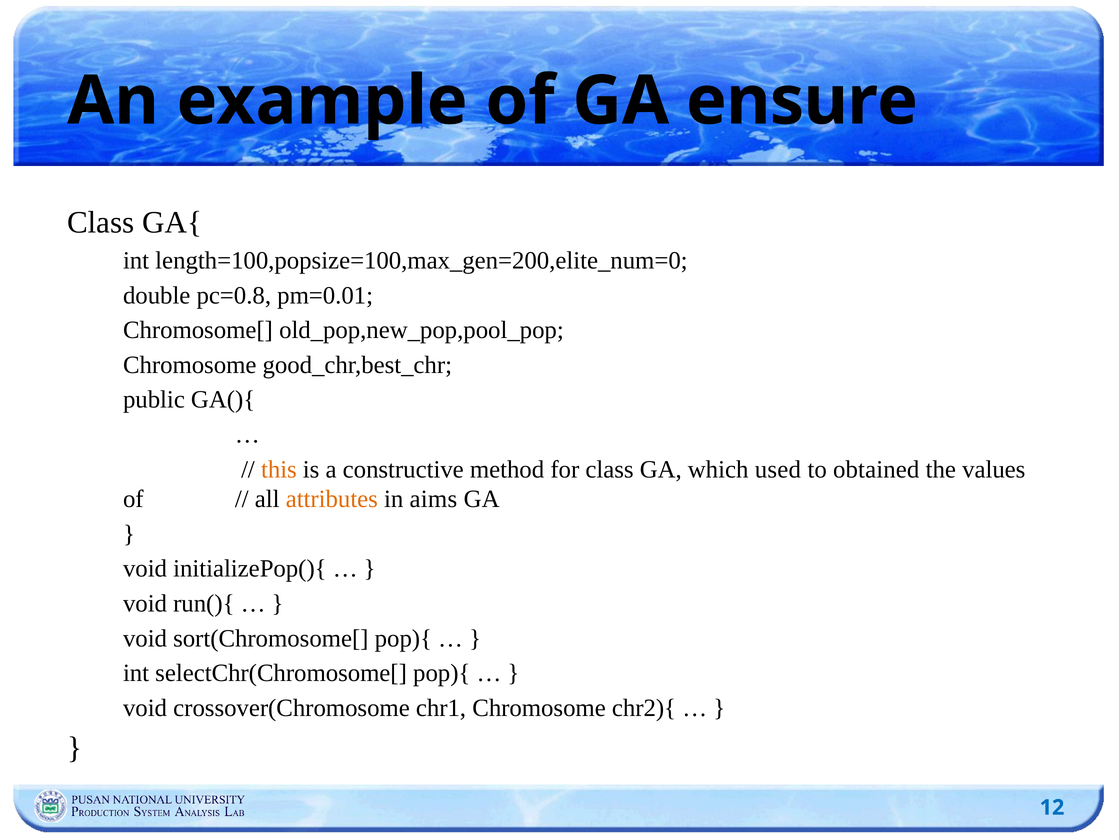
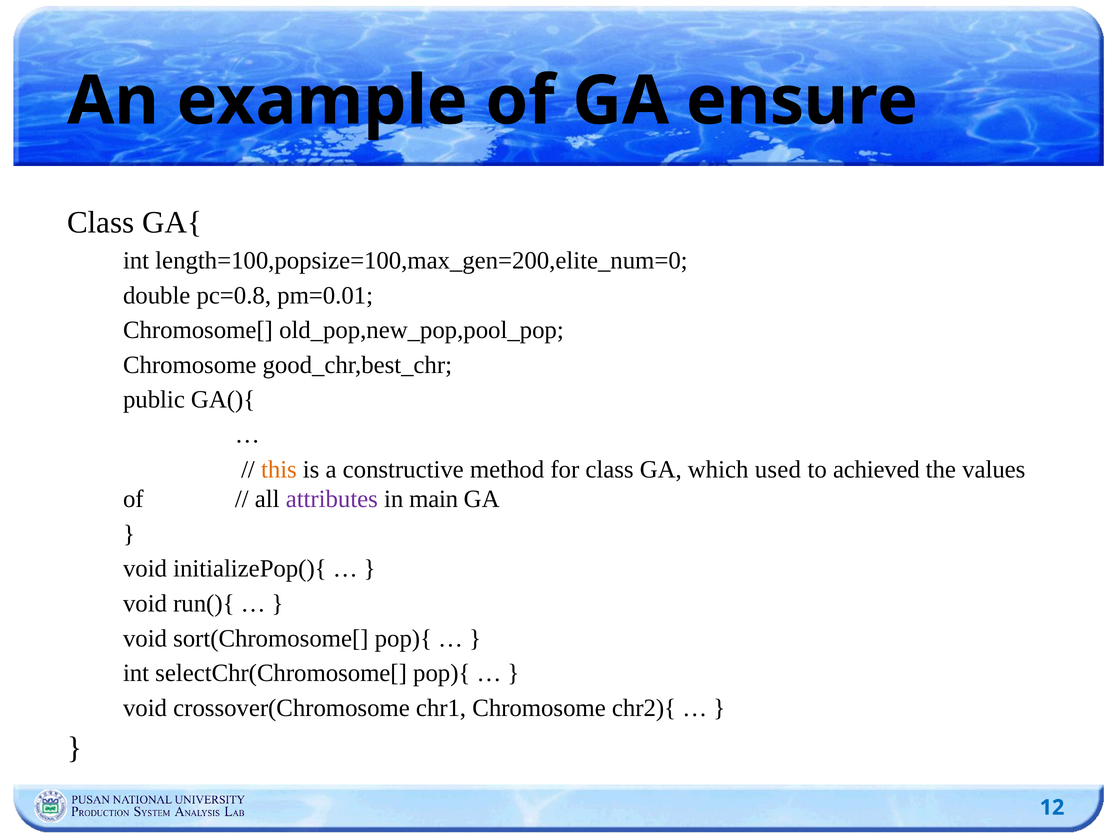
obtained: obtained -> achieved
attributes colour: orange -> purple
aims: aims -> main
